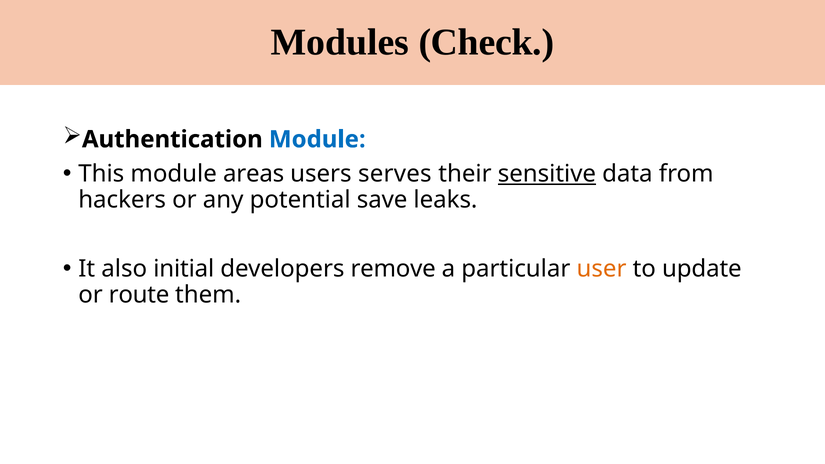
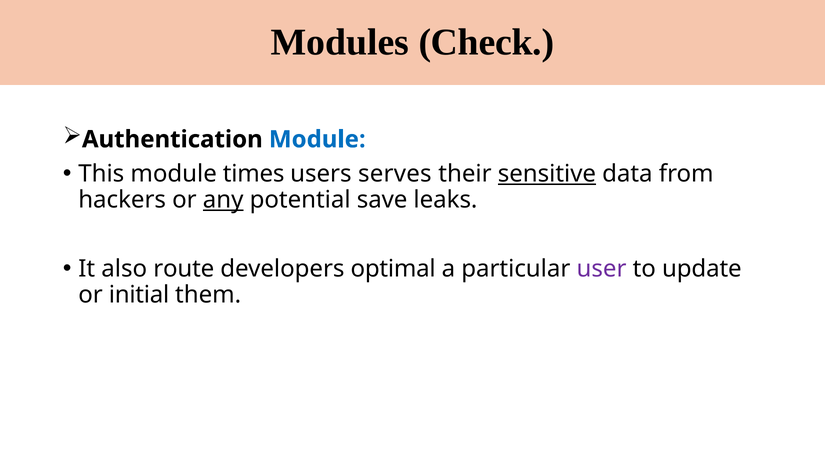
areas: areas -> times
any underline: none -> present
initial: initial -> route
remove: remove -> optimal
user colour: orange -> purple
route: route -> initial
